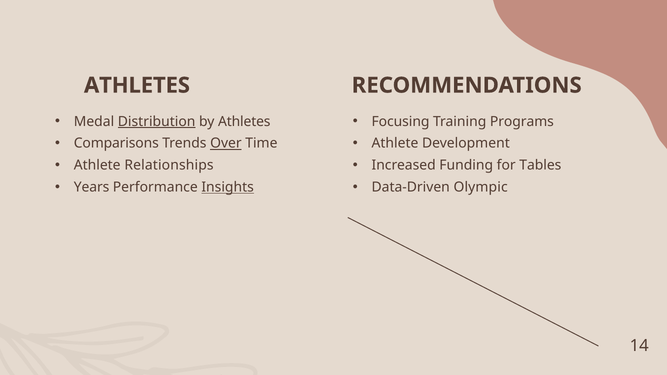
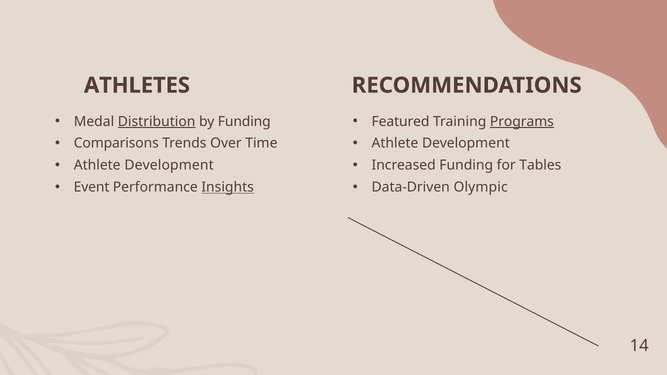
by Athletes: Athletes -> Funding
Focusing: Focusing -> Featured
Programs underline: none -> present
Over underline: present -> none
Relationships at (169, 165): Relationships -> Development
Years: Years -> Event
